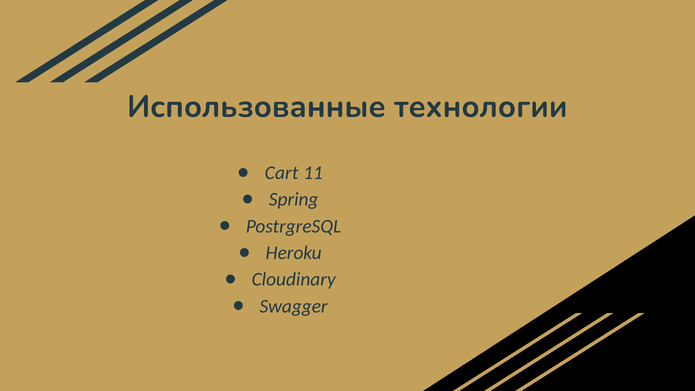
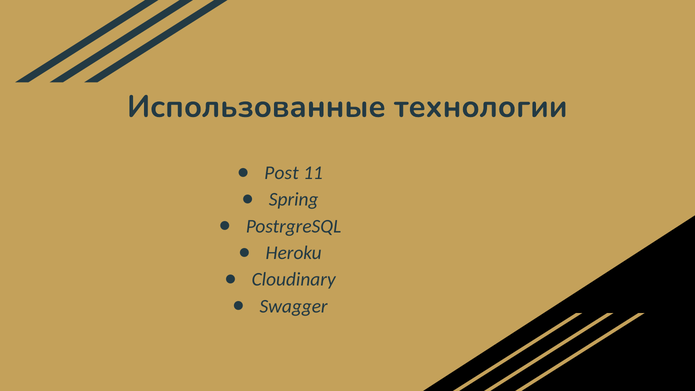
Cart: Cart -> Post
